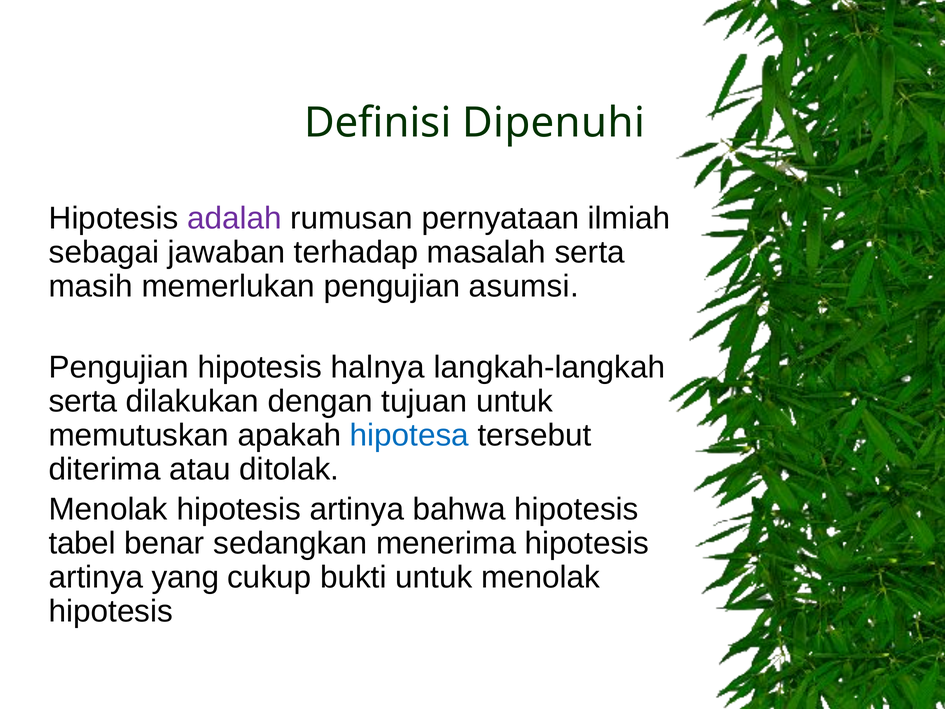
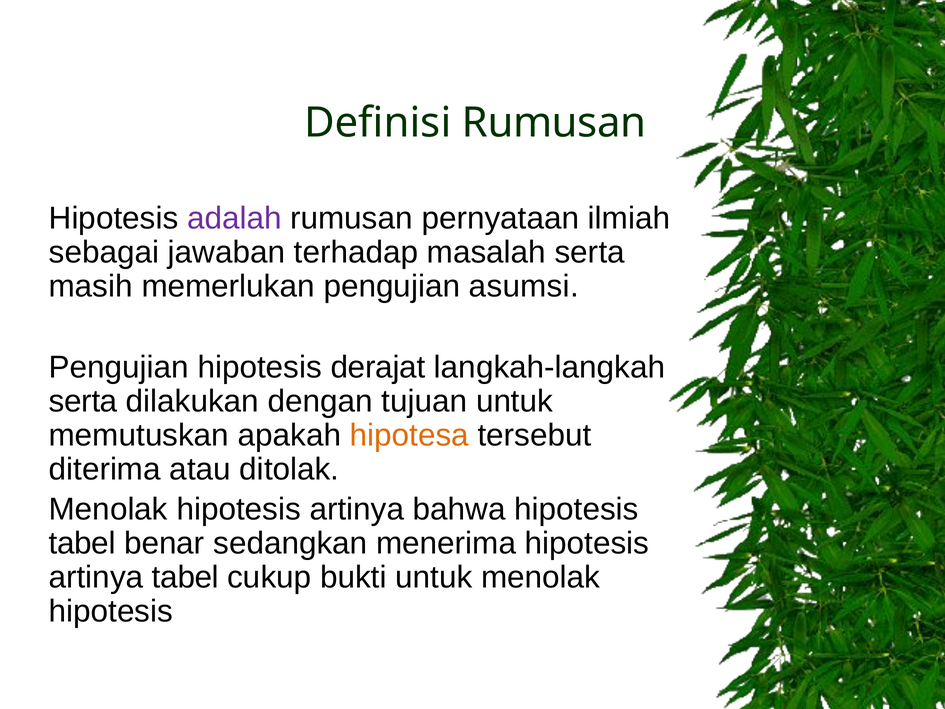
Definisi Dipenuhi: Dipenuhi -> Rumusan
halnya: halnya -> derajat
hipotesa colour: blue -> orange
artinya yang: yang -> tabel
